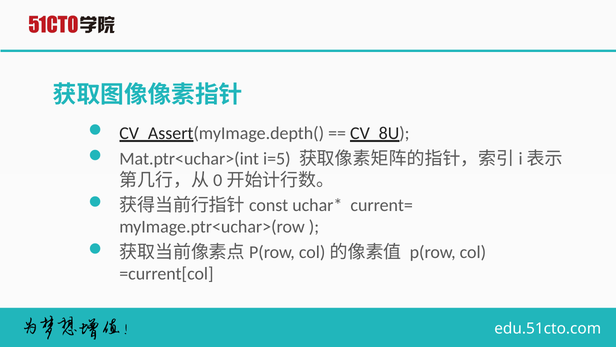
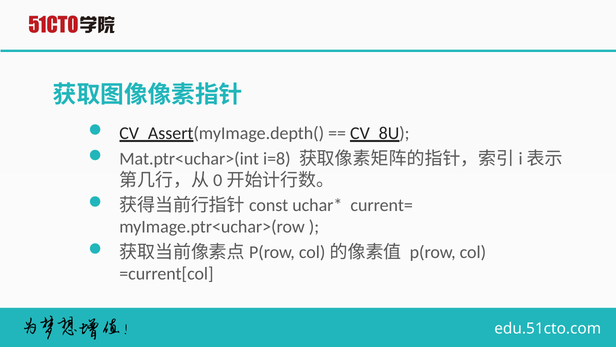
i=5: i=5 -> i=8
